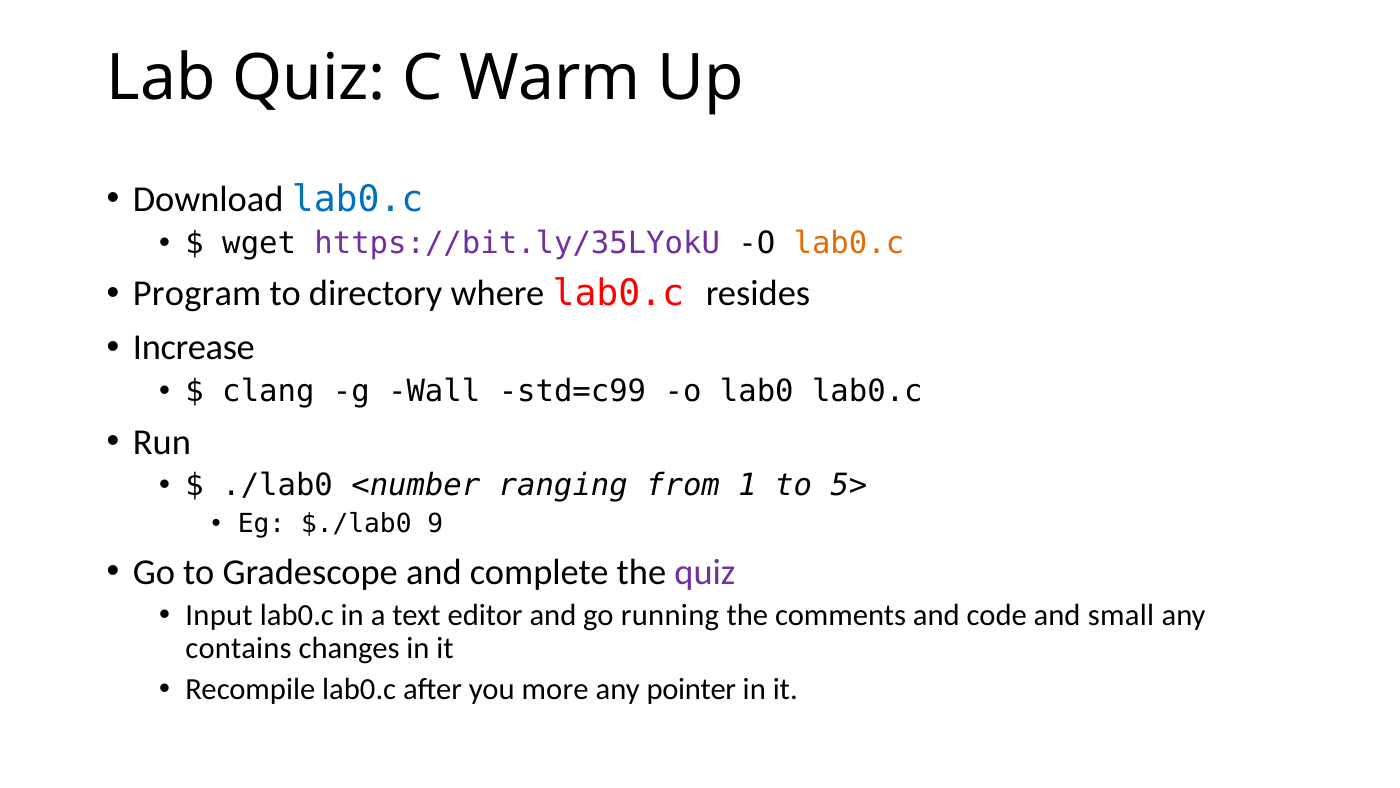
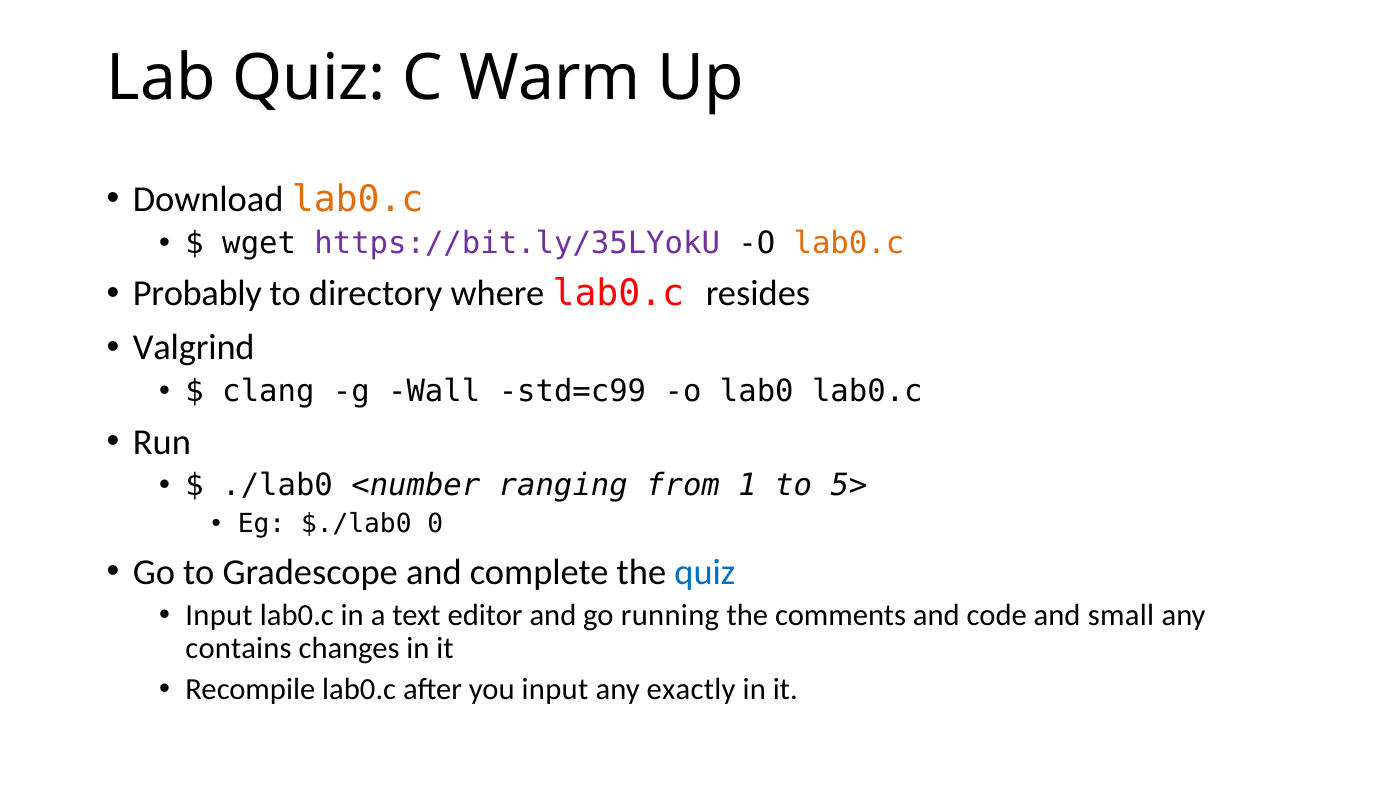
lab0.c at (358, 199) colour: blue -> orange
Program: Program -> Probably
Increase: Increase -> Valgrind
9: 9 -> 0
quiz at (705, 572) colour: purple -> blue
you more: more -> input
pointer: pointer -> exactly
